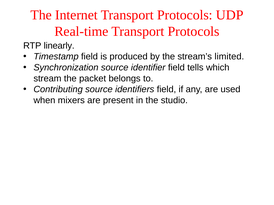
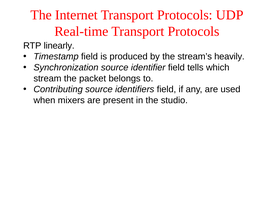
limited: limited -> heavily
